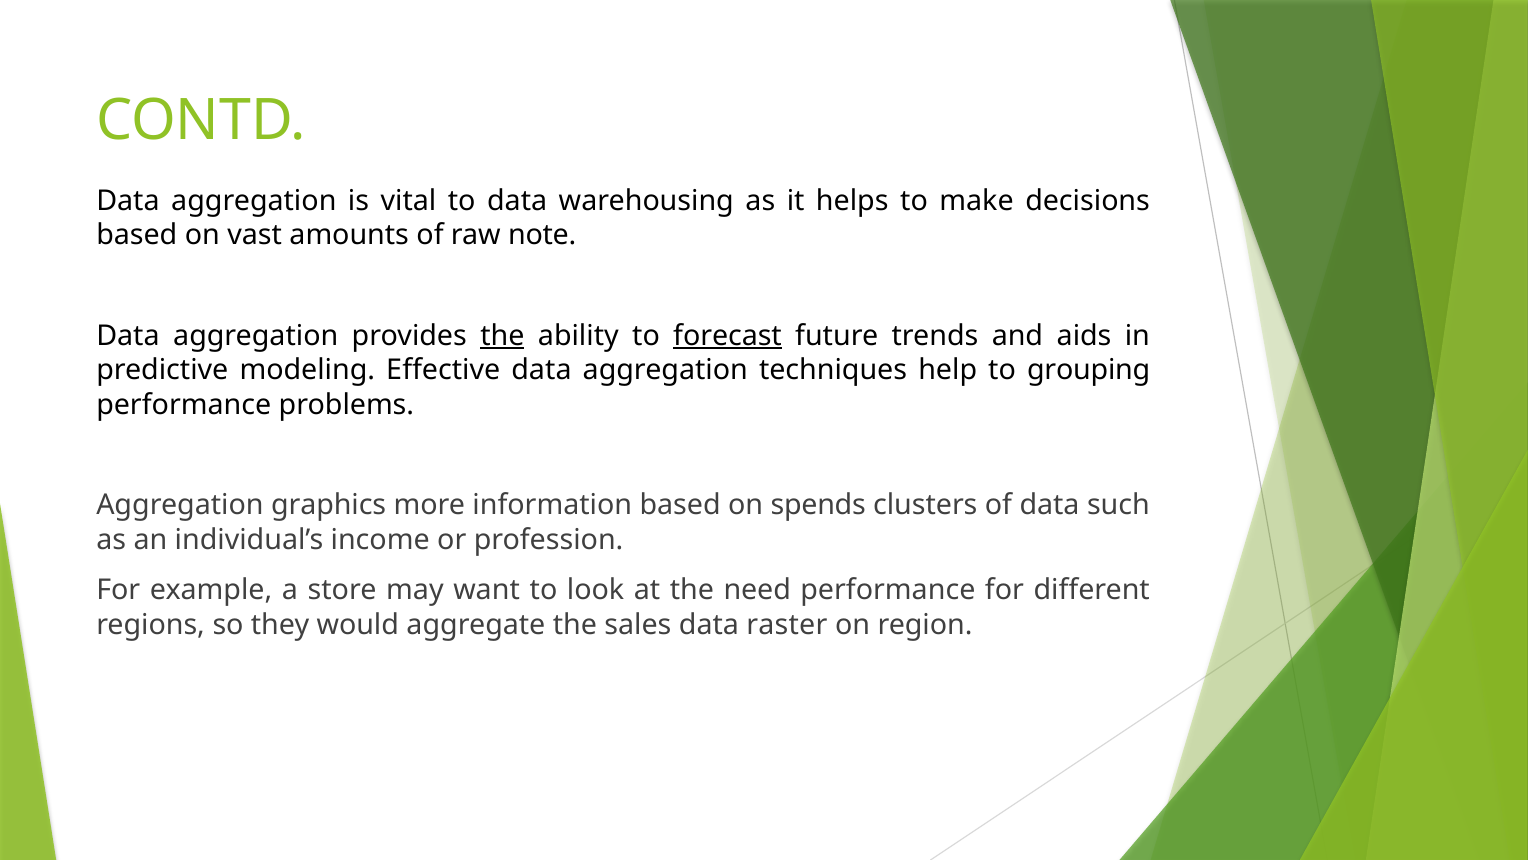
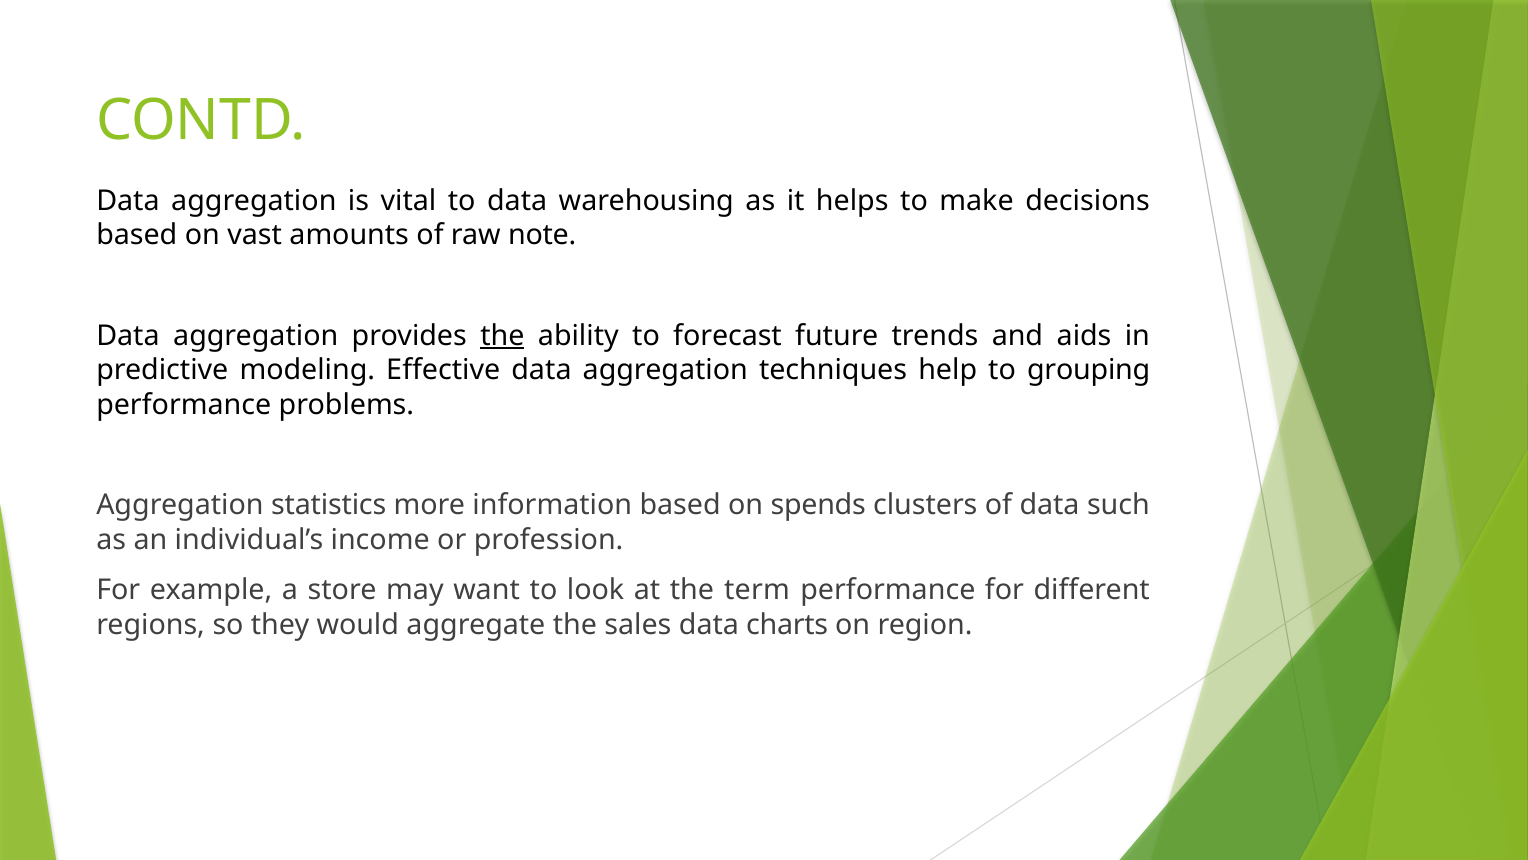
forecast underline: present -> none
graphics: graphics -> statistics
need: need -> term
raster: raster -> charts
